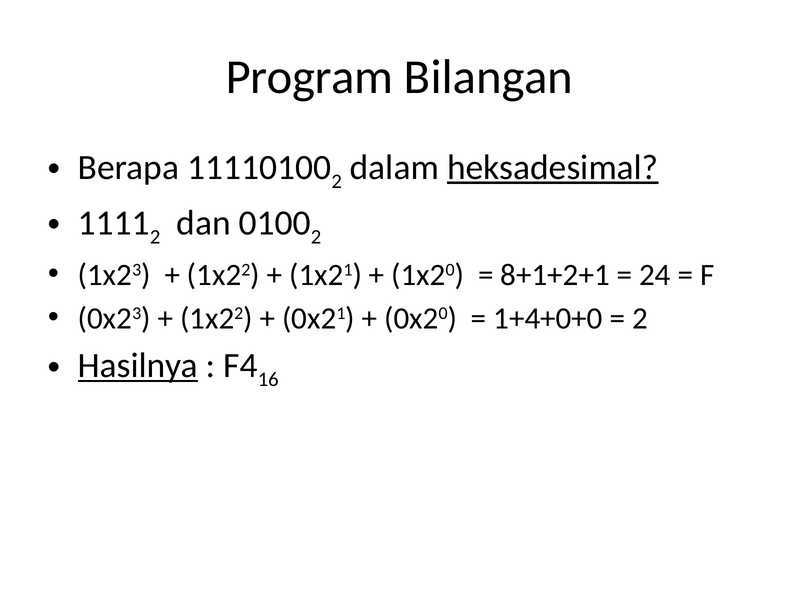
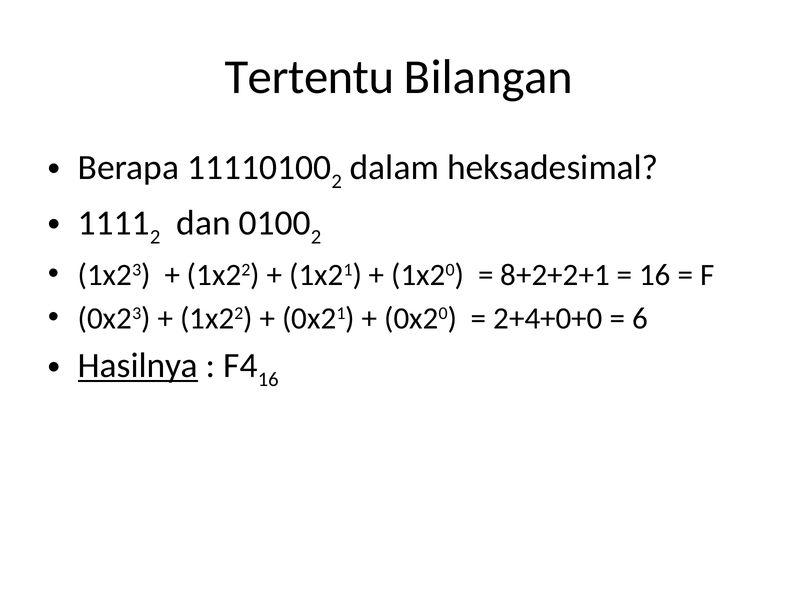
Program: Program -> Tertentu
heksadesimal underline: present -> none
8+1+2+1: 8+1+2+1 -> 8+2+2+1
24 at (655, 275): 24 -> 16
1+4+0+0: 1+4+0+0 -> 2+4+0+0
2 at (640, 319): 2 -> 6
